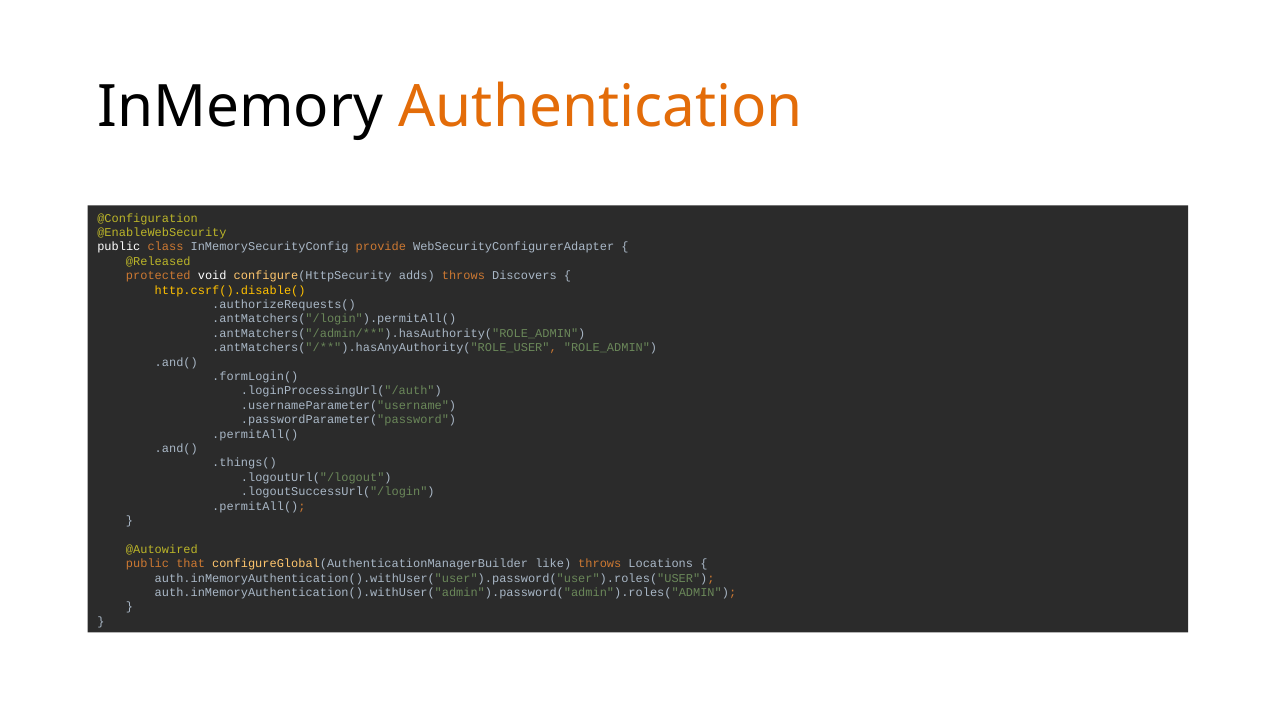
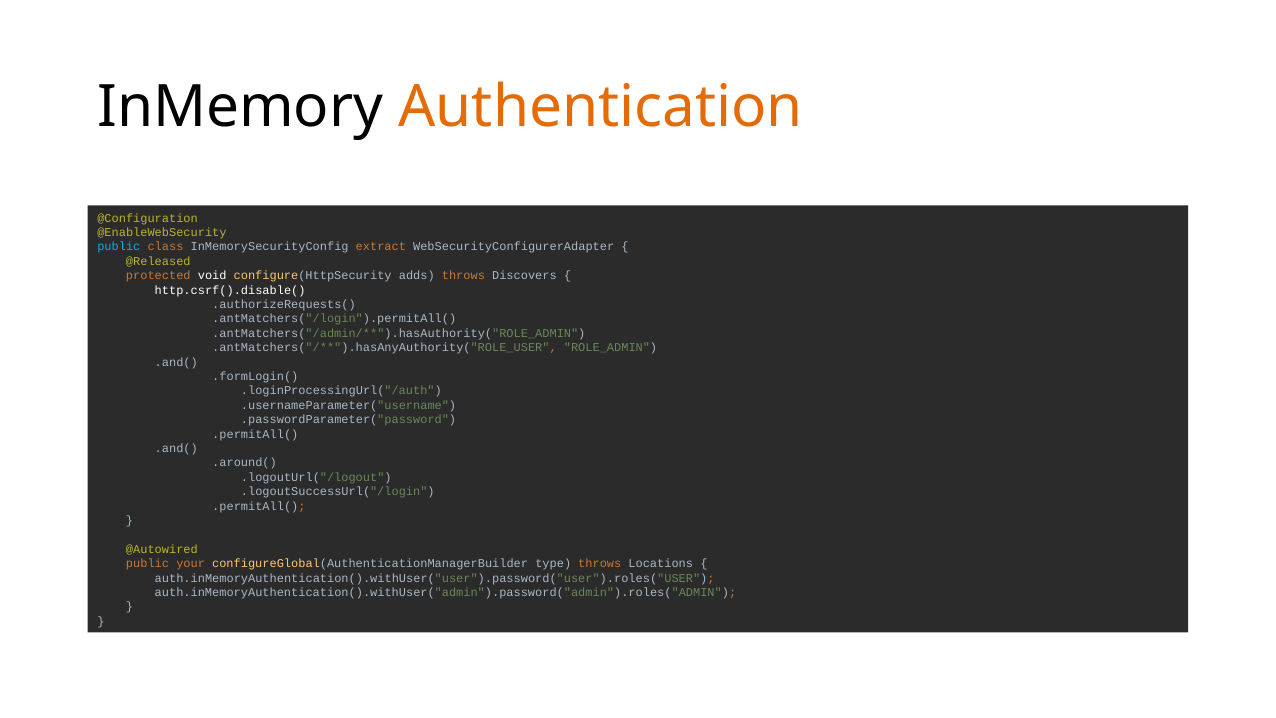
public at (119, 247) colour: white -> light blue
provide: provide -> extract
http.csrf().disable( colour: yellow -> white
.things(: .things( -> .around(
that: that -> your
like: like -> type
